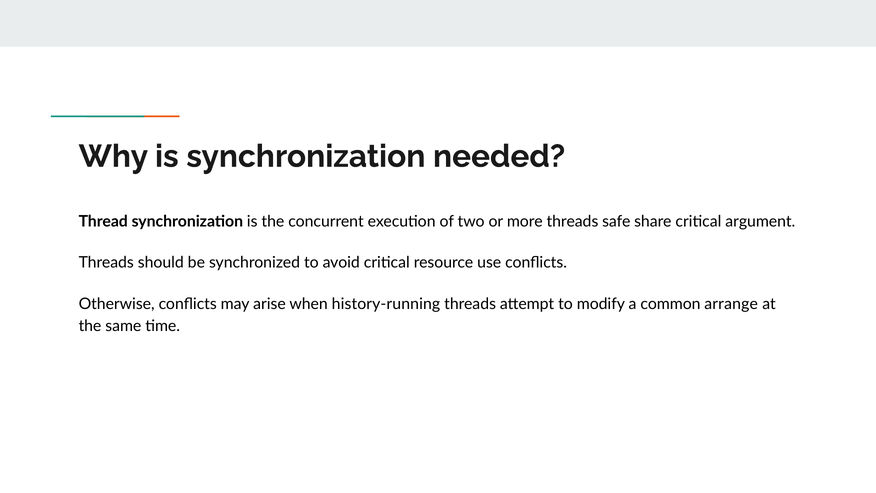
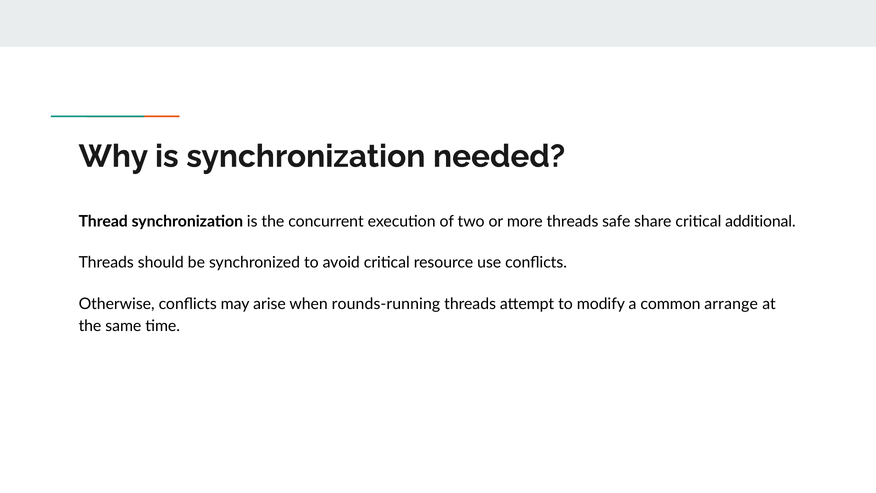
argument: argument -> additional
history-running: history-running -> rounds-running
